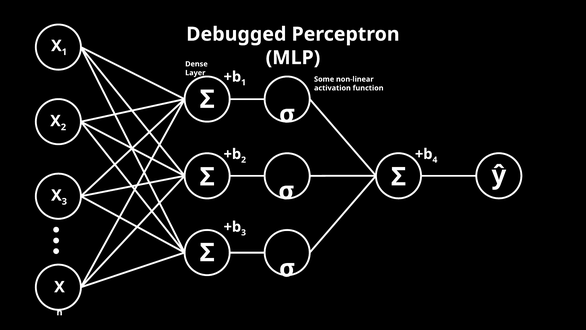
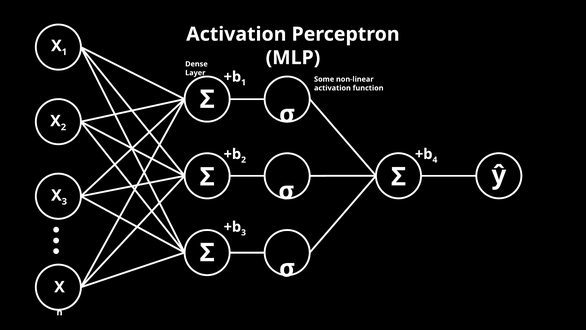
Debugged at (236, 34): Debugged -> Activation
